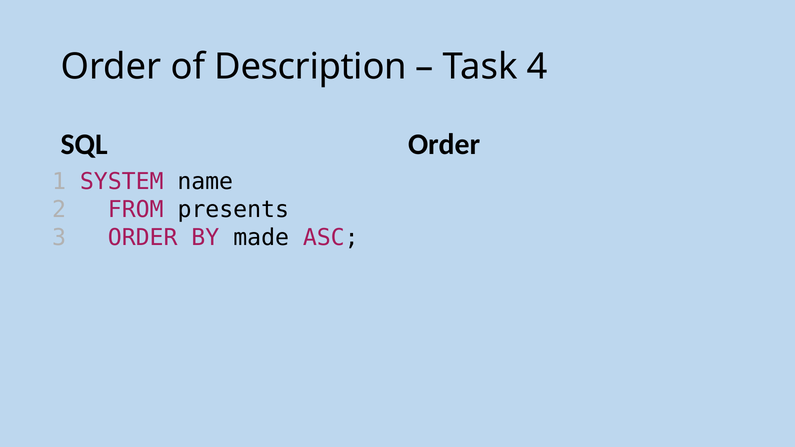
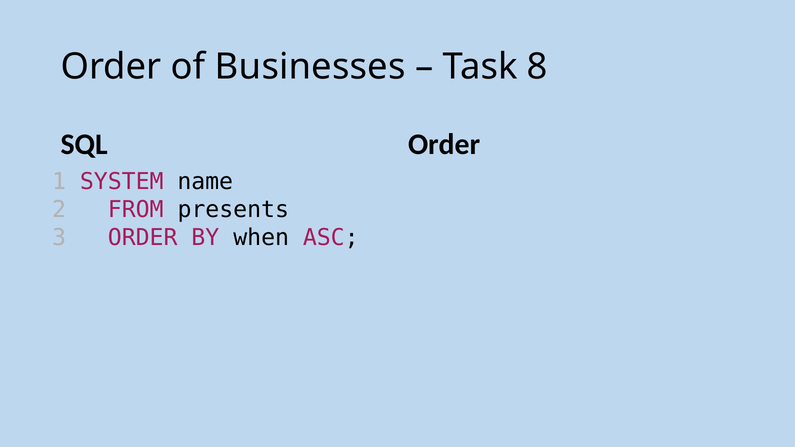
Description: Description -> Businesses
4: 4 -> 8
made: made -> when
